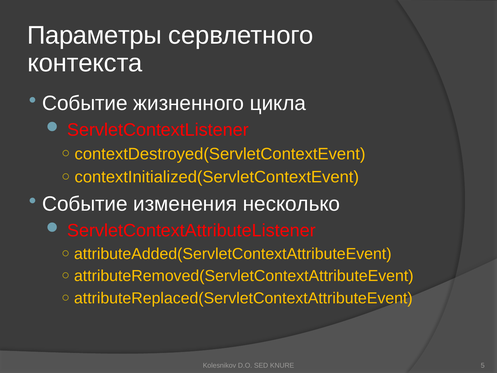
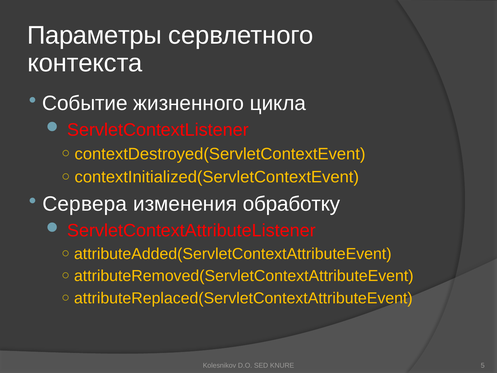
Событие at (85, 204): Событие -> Сервера
несколько: несколько -> обработку
